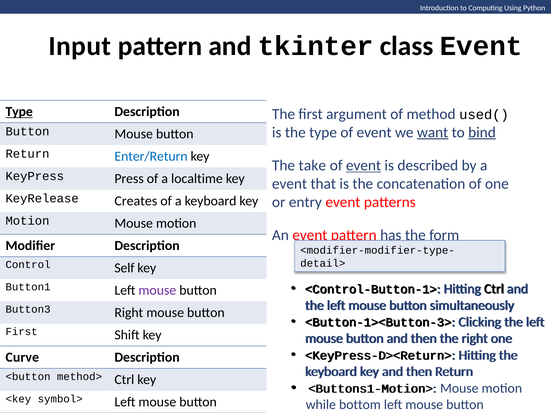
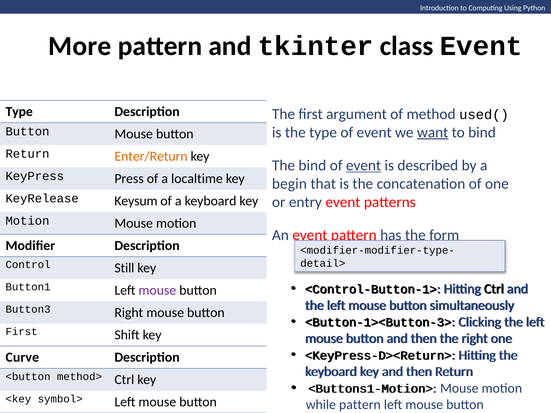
Input: Input -> More
Type at (19, 112) underline: present -> none
bind at (482, 132) underline: present -> none
Enter/Return colour: blue -> orange
The take: take -> bind
event at (290, 184): event -> begin
Creates: Creates -> Keysum
Self: Self -> Still
while bottom: bottom -> pattern
